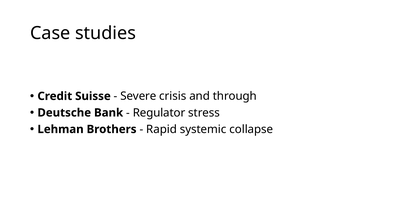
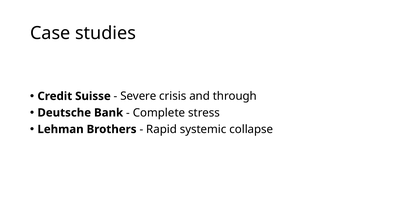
Regulator: Regulator -> Complete
